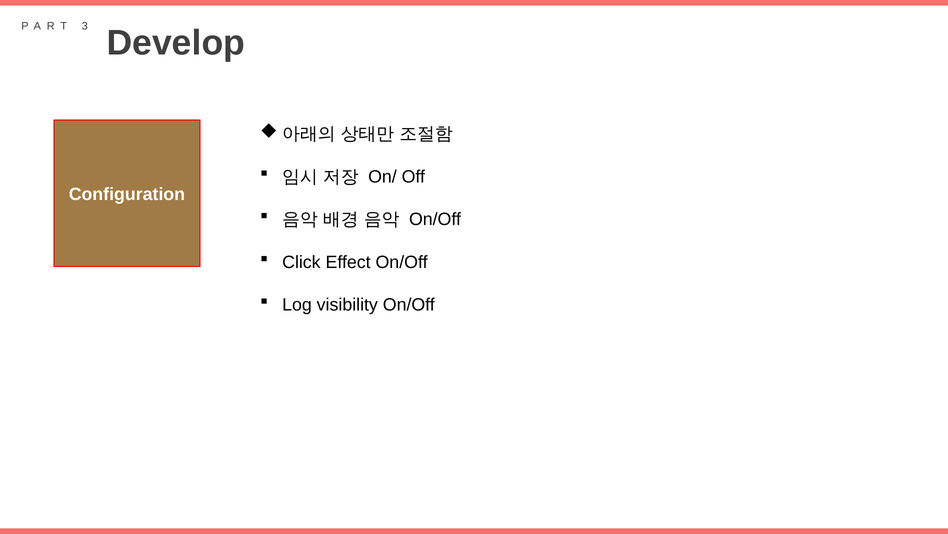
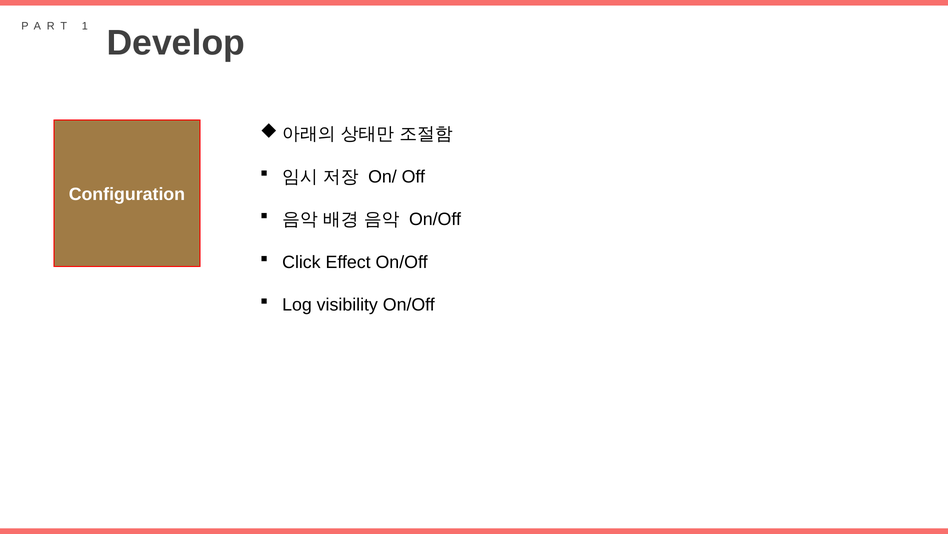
3: 3 -> 1
